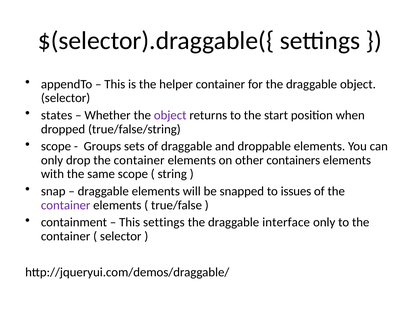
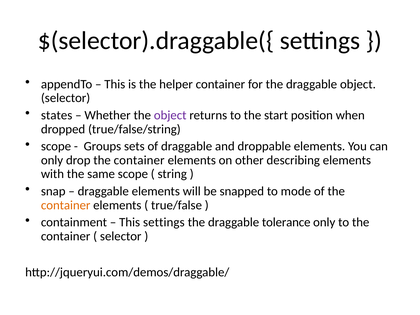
containers: containers -> describing
issues: issues -> mode
container at (66, 205) colour: purple -> orange
interface: interface -> tolerance
